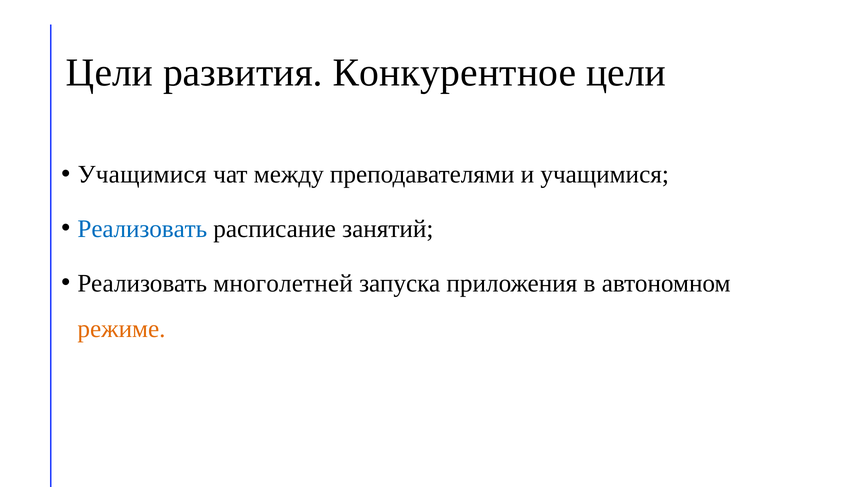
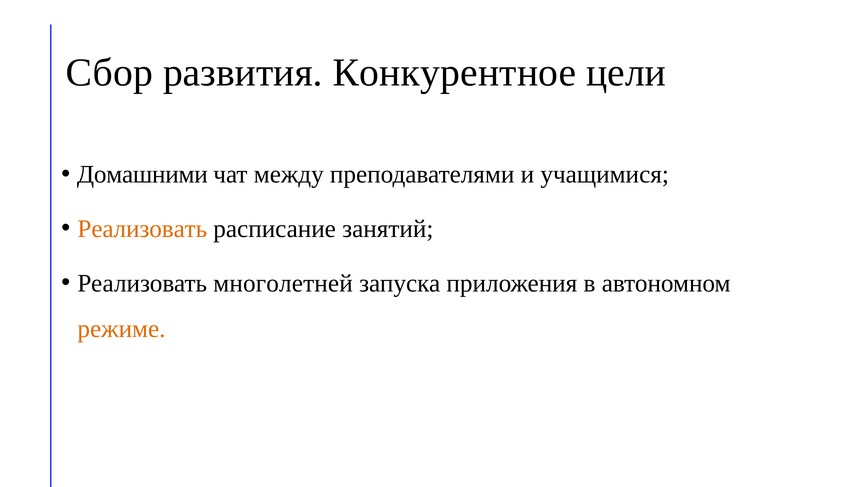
Цели at (110, 73): Цели -> Сбор
Учащимися at (142, 174): Учащимися -> Домашними
Реализовать at (142, 229) colour: blue -> orange
